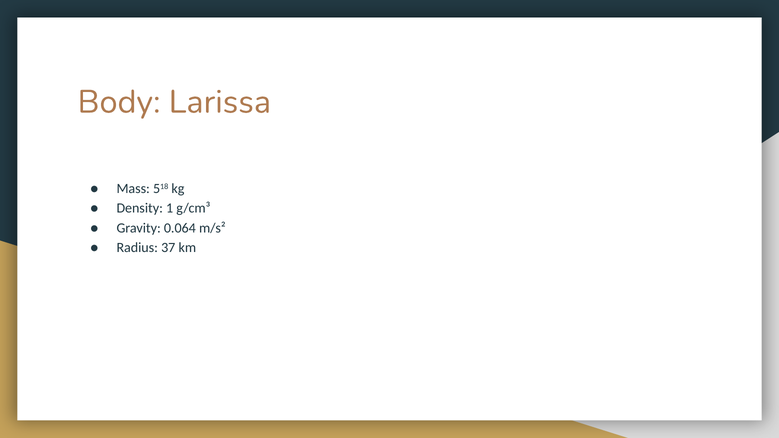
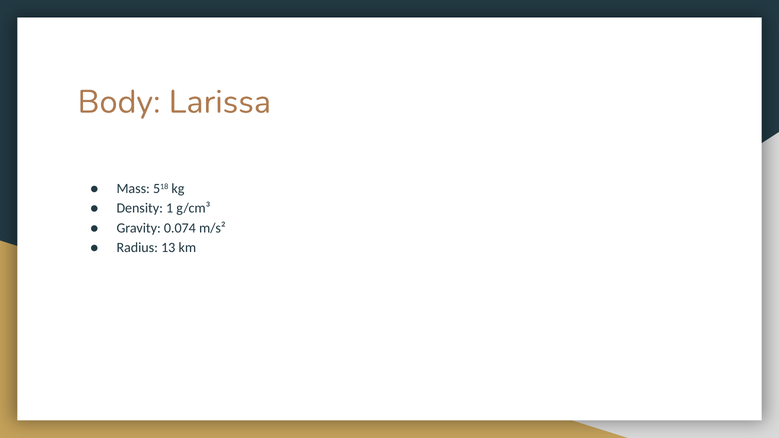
0.064: 0.064 -> 0.074
37: 37 -> 13
